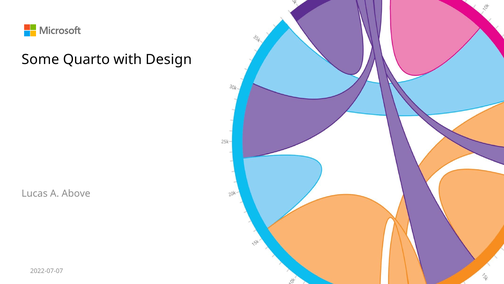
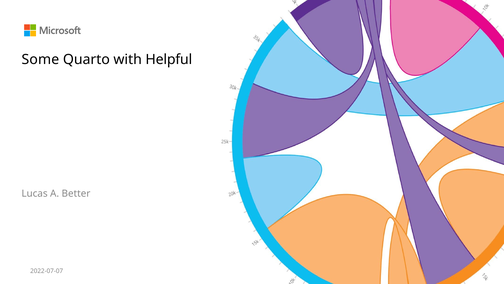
Design: Design -> Helpful
Above: Above -> Better
